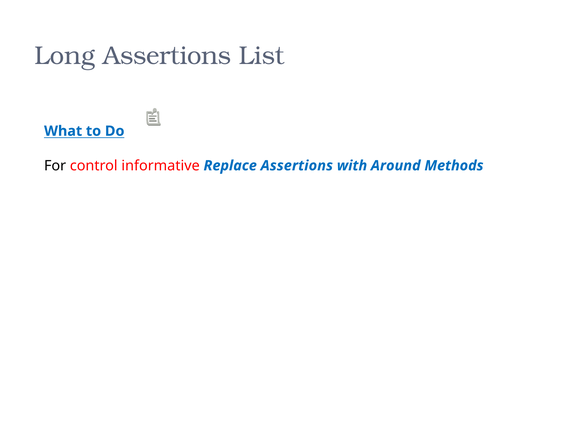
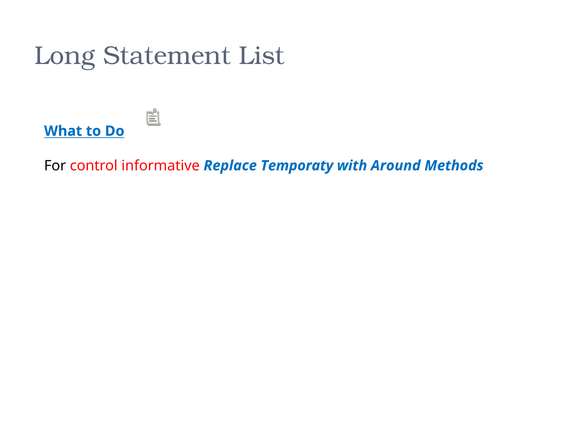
Long Assertions: Assertions -> Statement
Replace Assertions: Assertions -> Temporaty
